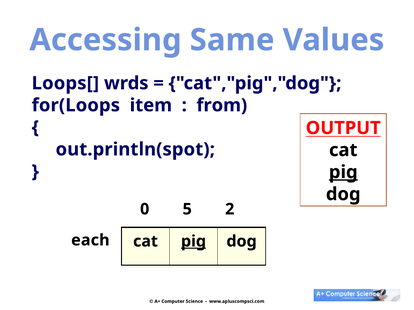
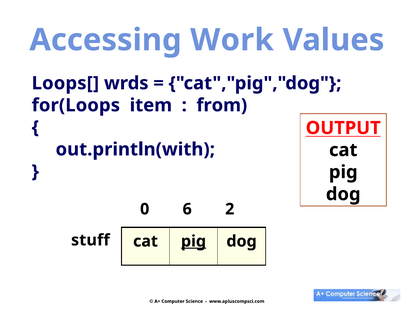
Same: Same -> Work
out.println(spot: out.println(spot -> out.println(with
pig at (343, 172) underline: present -> none
5: 5 -> 6
each: each -> stuff
